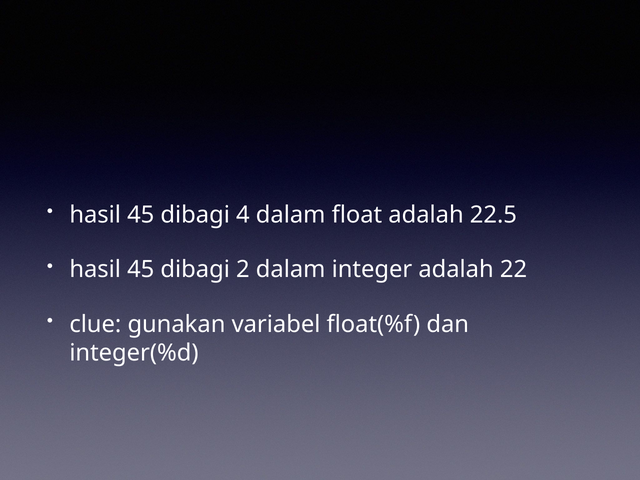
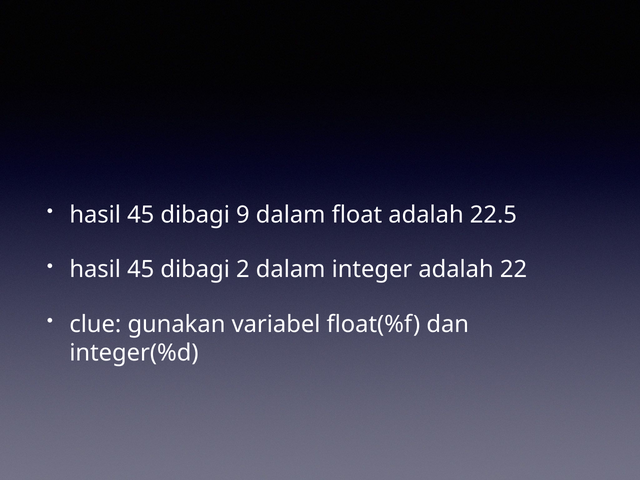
4: 4 -> 9
